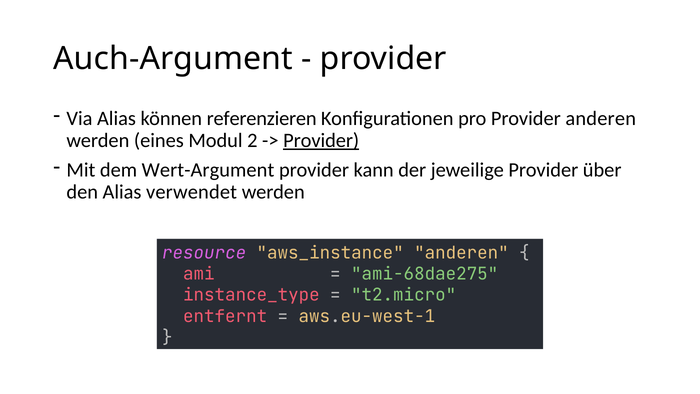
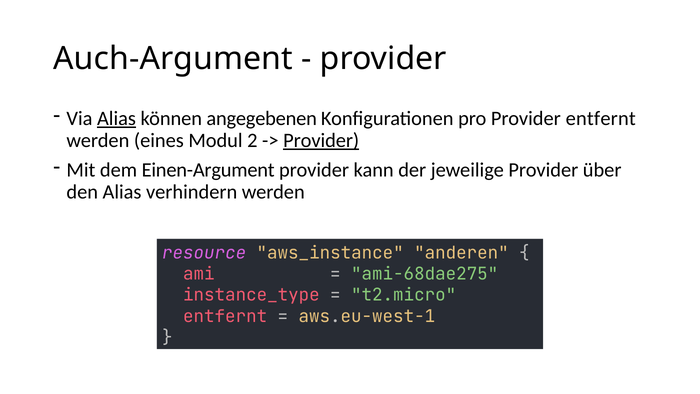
Alias at (116, 118) underline: none -> present
referenzieren: referenzieren -> angegebenen
Provider anderen: anderen -> entfernt
Wert-Argument: Wert-Argument -> Einen-Argument
verwendet: verwendet -> verhindern
